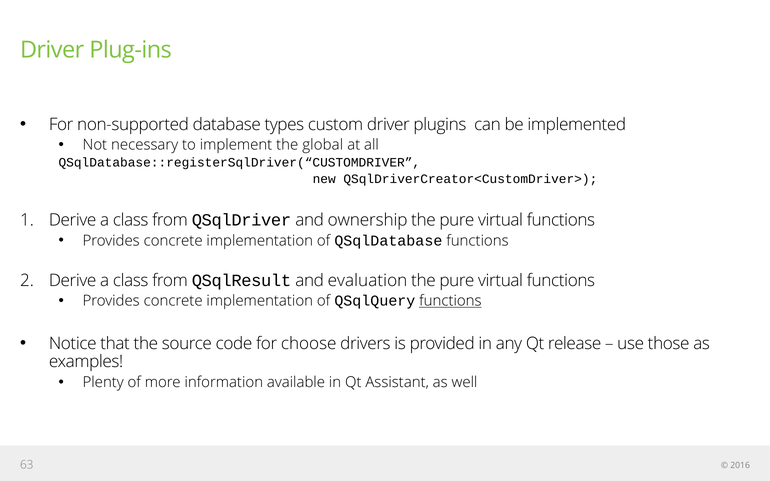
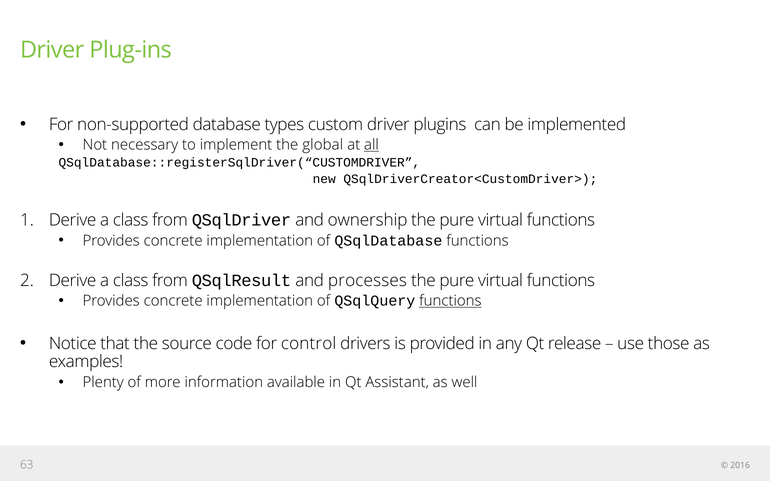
all underline: none -> present
evaluation: evaluation -> processes
choose: choose -> control
